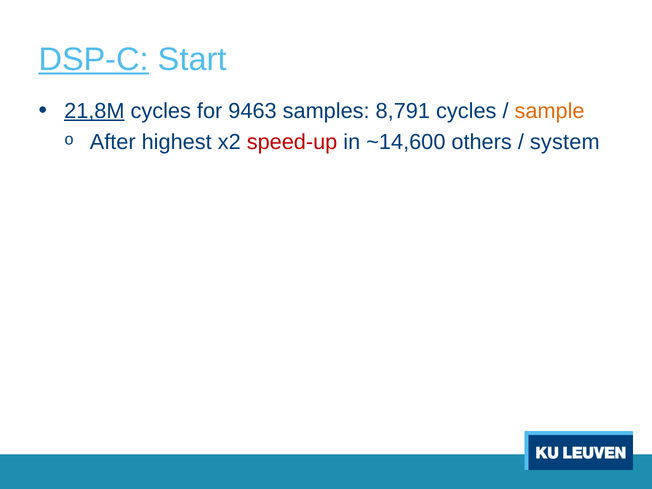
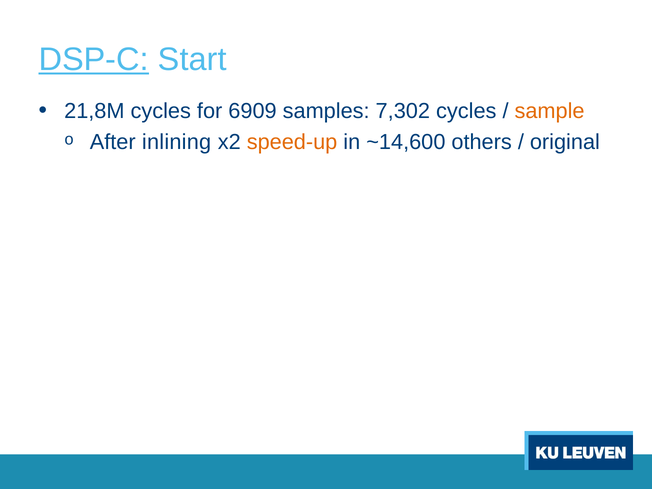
21,8M underline: present -> none
9463: 9463 -> 6909
8,791: 8,791 -> 7,302
highest: highest -> inlining
speed-up colour: red -> orange
system: system -> original
